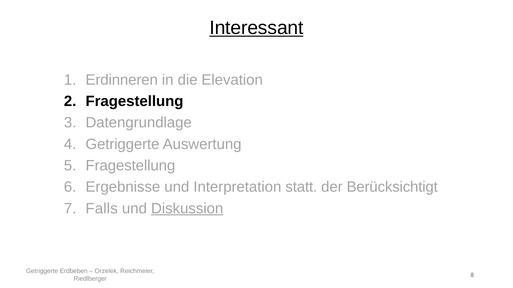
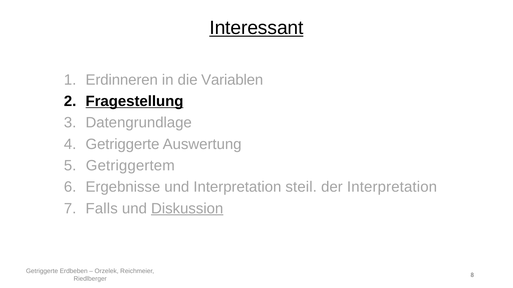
Elevation: Elevation -> Variablen
Fragestellung at (134, 101) underline: none -> present
Fragestellung at (130, 166): Fragestellung -> Getriggertem
statt: statt -> steil
der Berücksichtigt: Berücksichtigt -> Interpretation
